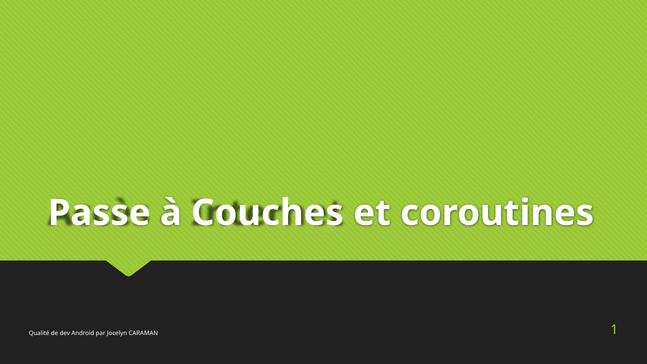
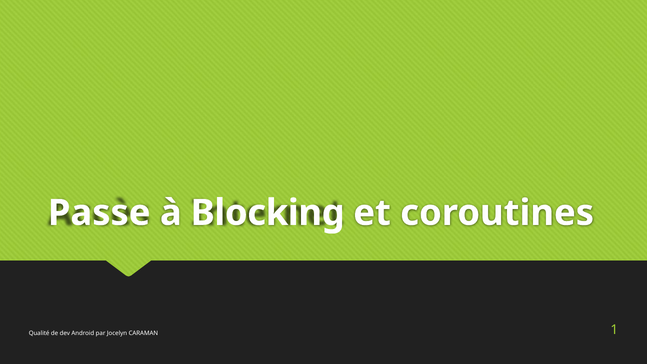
Couches: Couches -> Blocking
